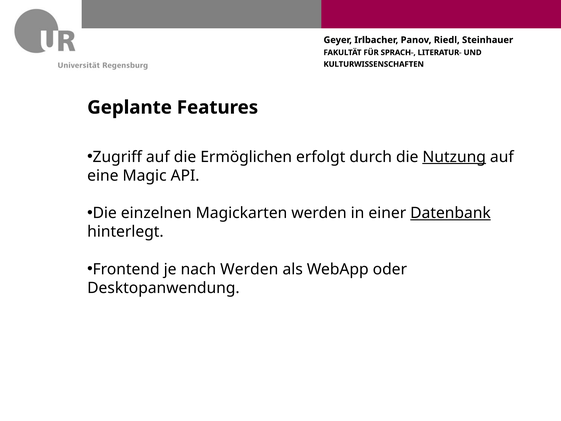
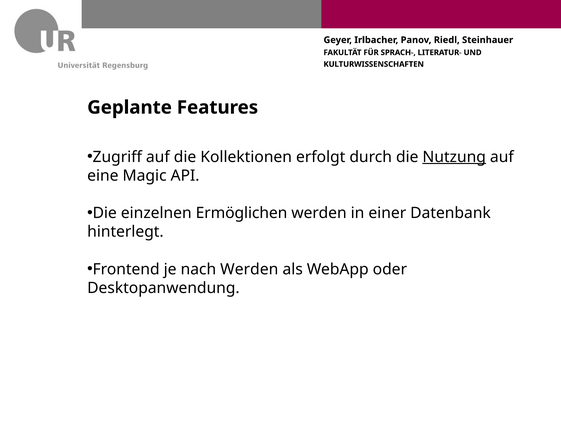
Ermöglichen: Ermöglichen -> Kollektionen
Magickarten: Magickarten -> Ermöglichen
Datenbank underline: present -> none
